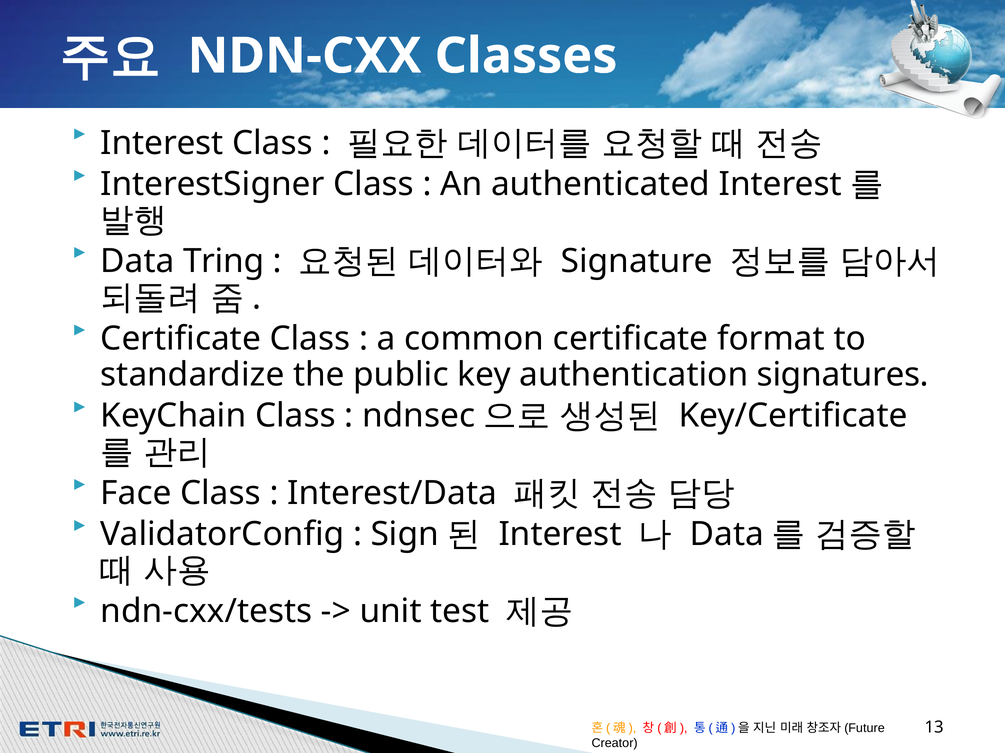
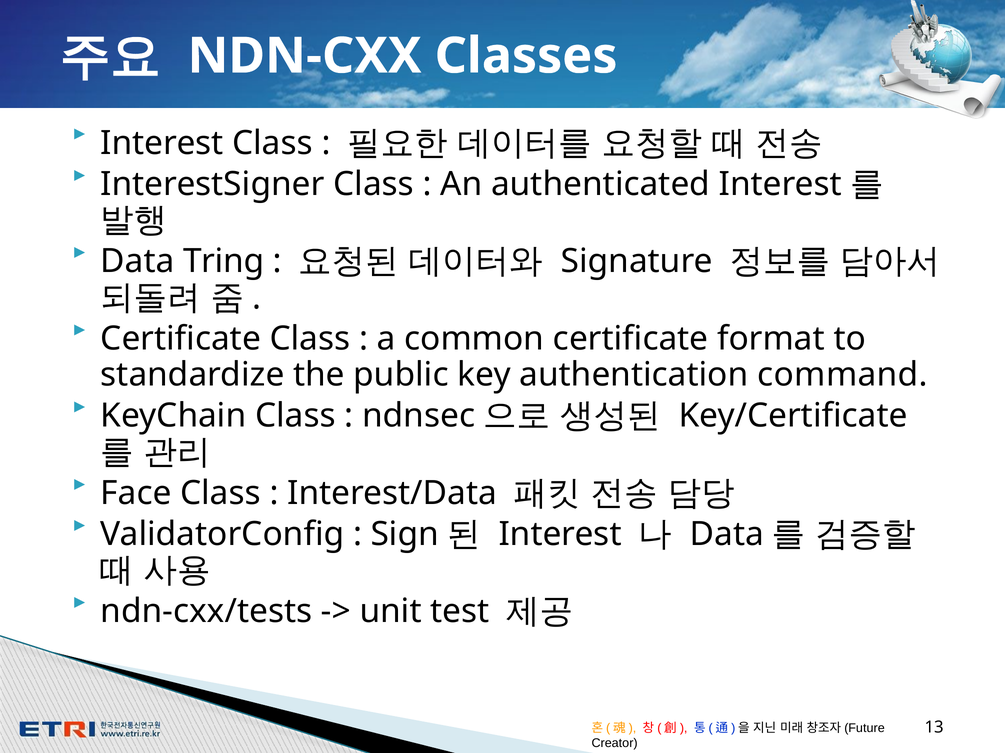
signatures: signatures -> command
